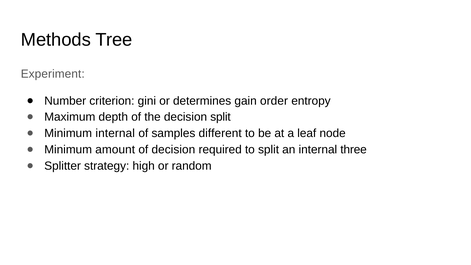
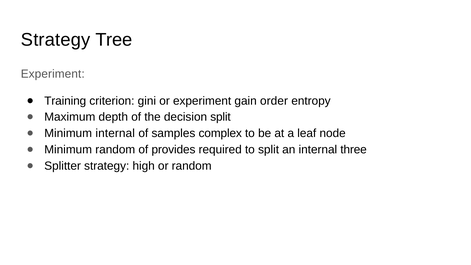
Methods at (56, 40): Methods -> Strategy
Number: Number -> Training
or determines: determines -> experiment
different: different -> complex
Minimum amount: amount -> random
of decision: decision -> provides
